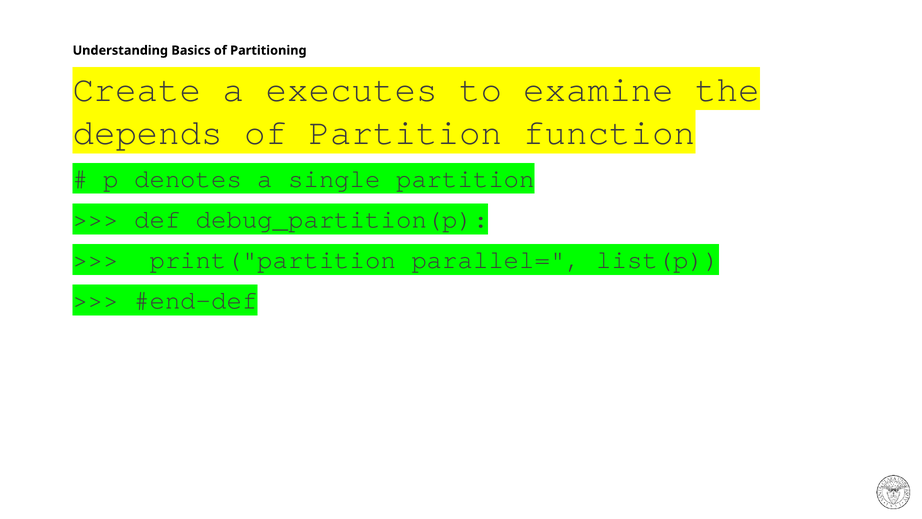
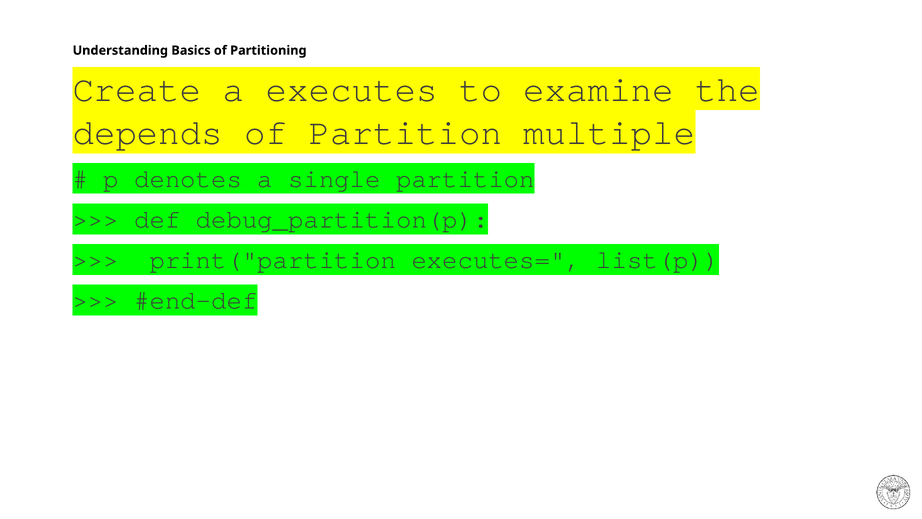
function: function -> multiple
parallel=: parallel= -> executes=
